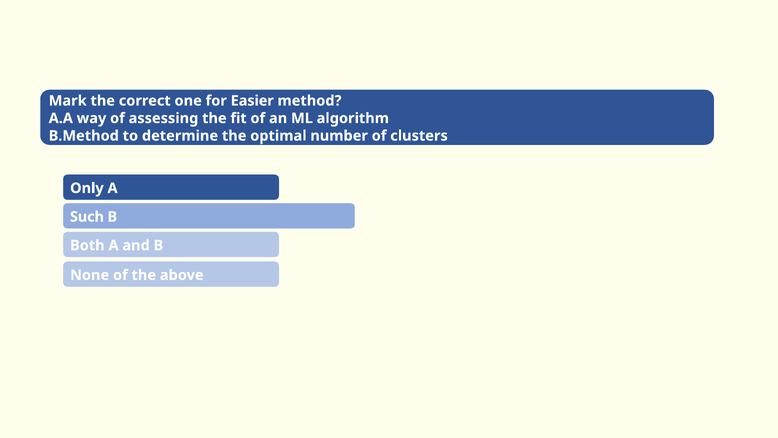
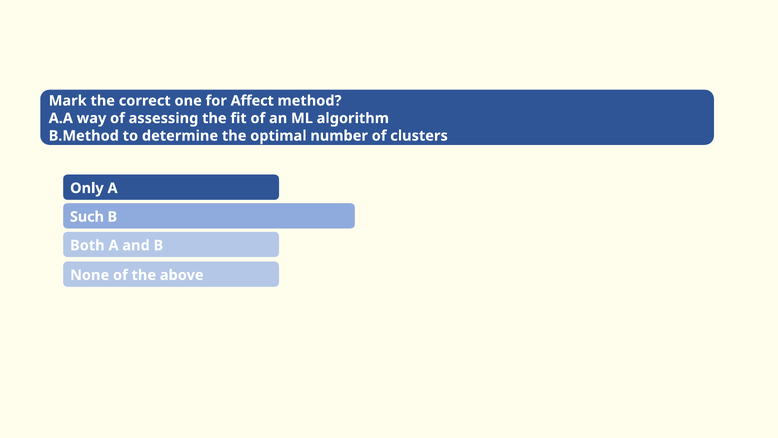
Easier: Easier -> Affect
